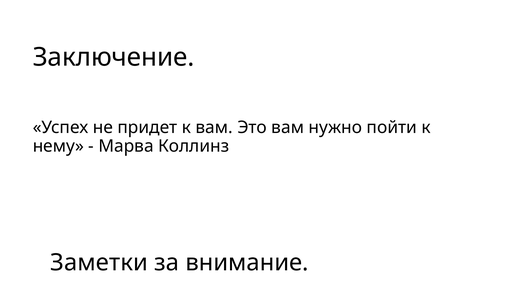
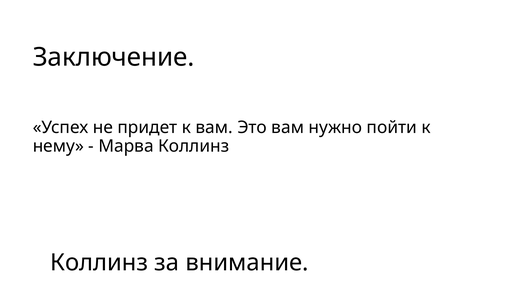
Заметки at (99, 263): Заметки -> Коллинз
